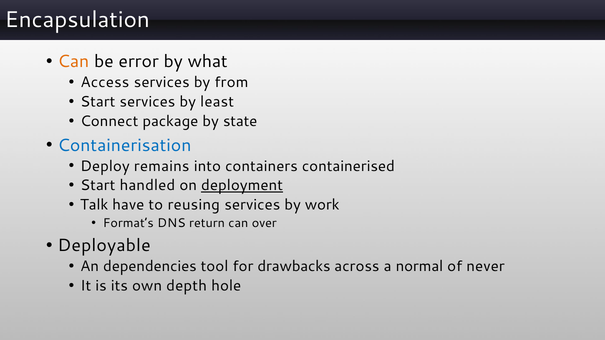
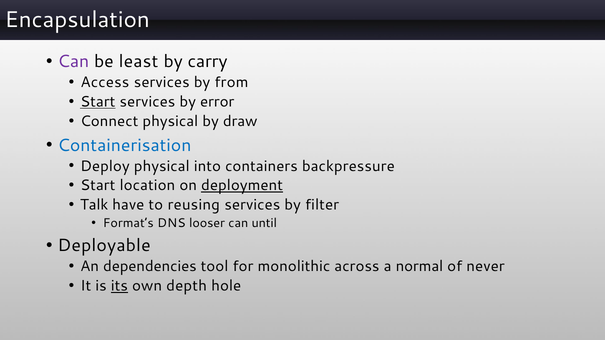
Can at (73, 62) colour: orange -> purple
error: error -> least
what: what -> carry
Start at (98, 102) underline: none -> present
least: least -> error
Connect package: package -> physical
state: state -> draw
Deploy remains: remains -> physical
containerised: containerised -> backpressure
handled: handled -> location
work: work -> filter
return: return -> looser
over: over -> until
drawbacks: drawbacks -> monolithic
its underline: none -> present
